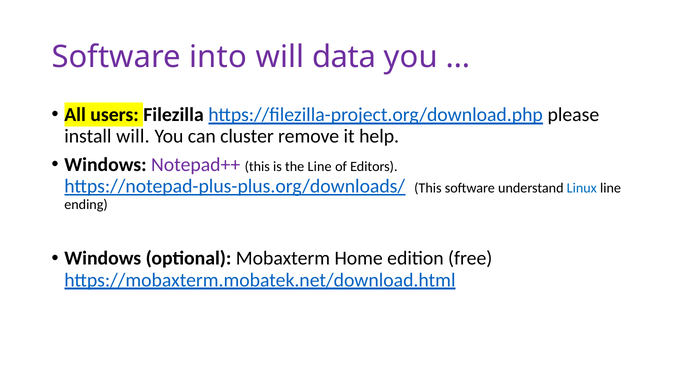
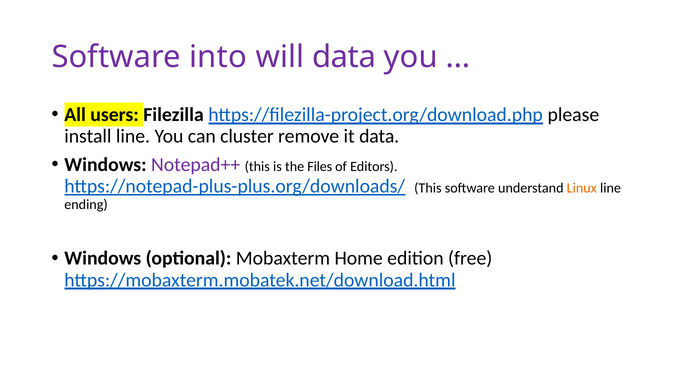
install will: will -> line
it help: help -> data
the Line: Line -> Files
Linux colour: blue -> orange
